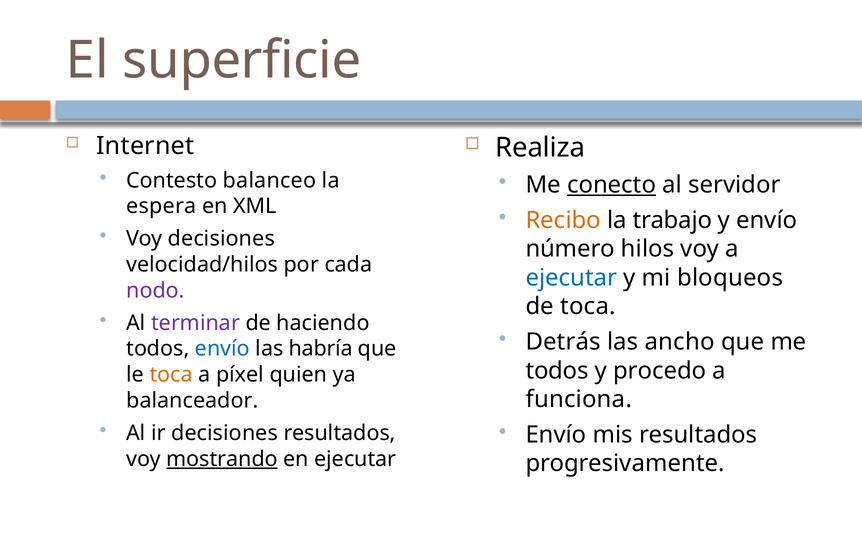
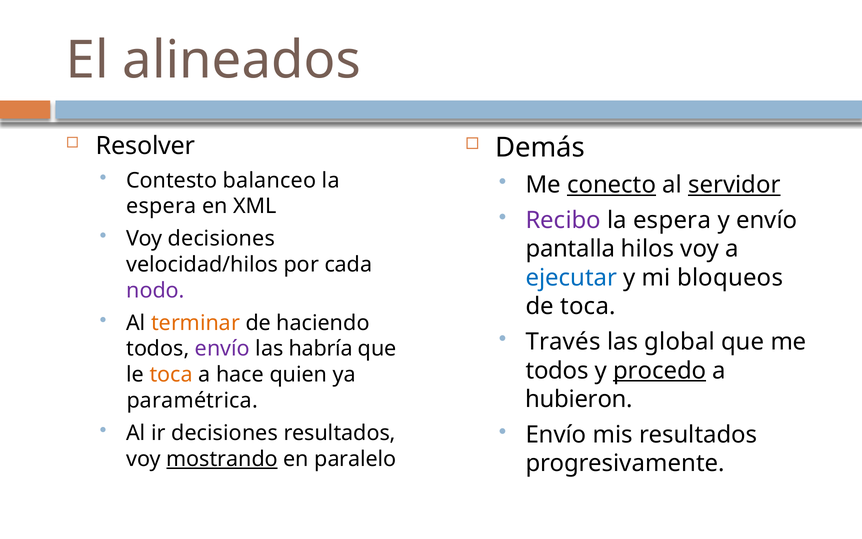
superficie: superficie -> alineados
Internet: Internet -> Resolver
Realiza: Realiza -> Demás
servidor underline: none -> present
Recibo colour: orange -> purple
trabajo at (672, 220): trabajo -> espera
número: número -> pantalla
terminar colour: purple -> orange
Detrás: Detrás -> Través
ancho: ancho -> global
envío at (222, 349) colour: blue -> purple
procedo underline: none -> present
píxel: píxel -> hace
funciona: funciona -> hubieron
balanceador: balanceador -> paramétrica
en ejecutar: ejecutar -> paralelo
